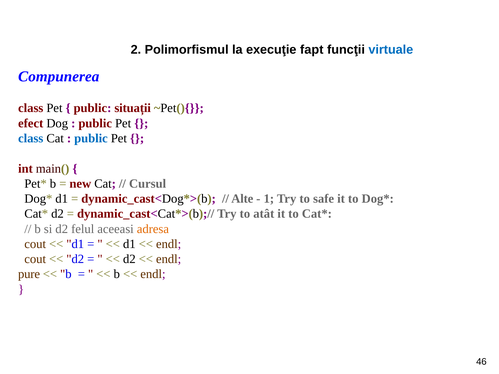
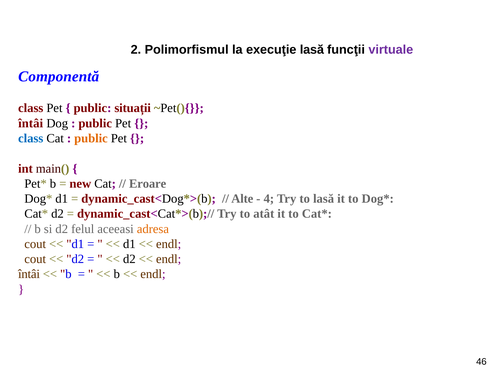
execuţie fapt: fapt -> lasă
virtuale colour: blue -> purple
Compunerea: Compunerea -> Componentă
efect at (31, 123): efect -> întâi
public at (91, 138) colour: blue -> orange
Cursul: Cursul -> Eroare
1: 1 -> 4
to safe: safe -> lasă
pure at (29, 274): pure -> întâi
